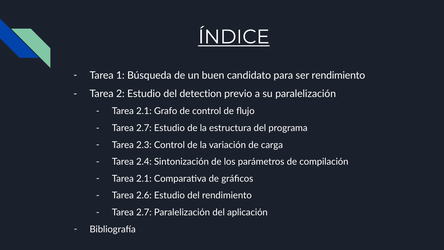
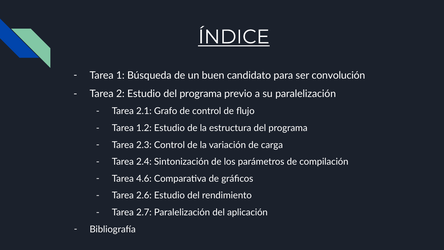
ser rendimiento: rendimiento -> convolución
Estudio del detection: detection -> programa
2.7 at (144, 128): 2.7 -> 1.2
2.1 at (144, 178): 2.1 -> 4.6
